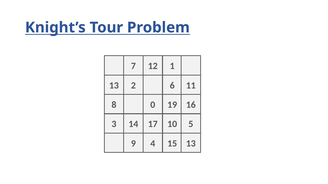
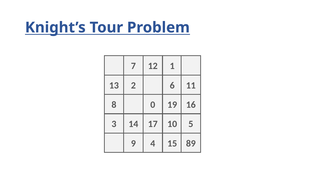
15 13: 13 -> 89
